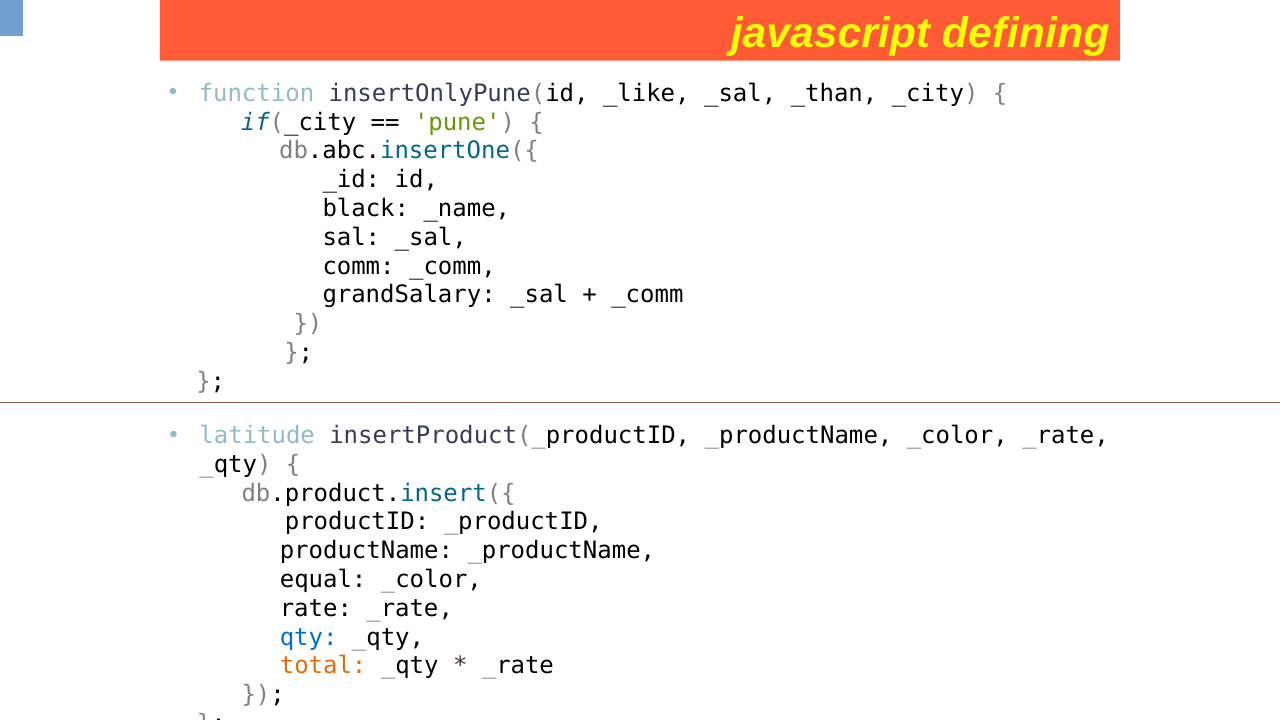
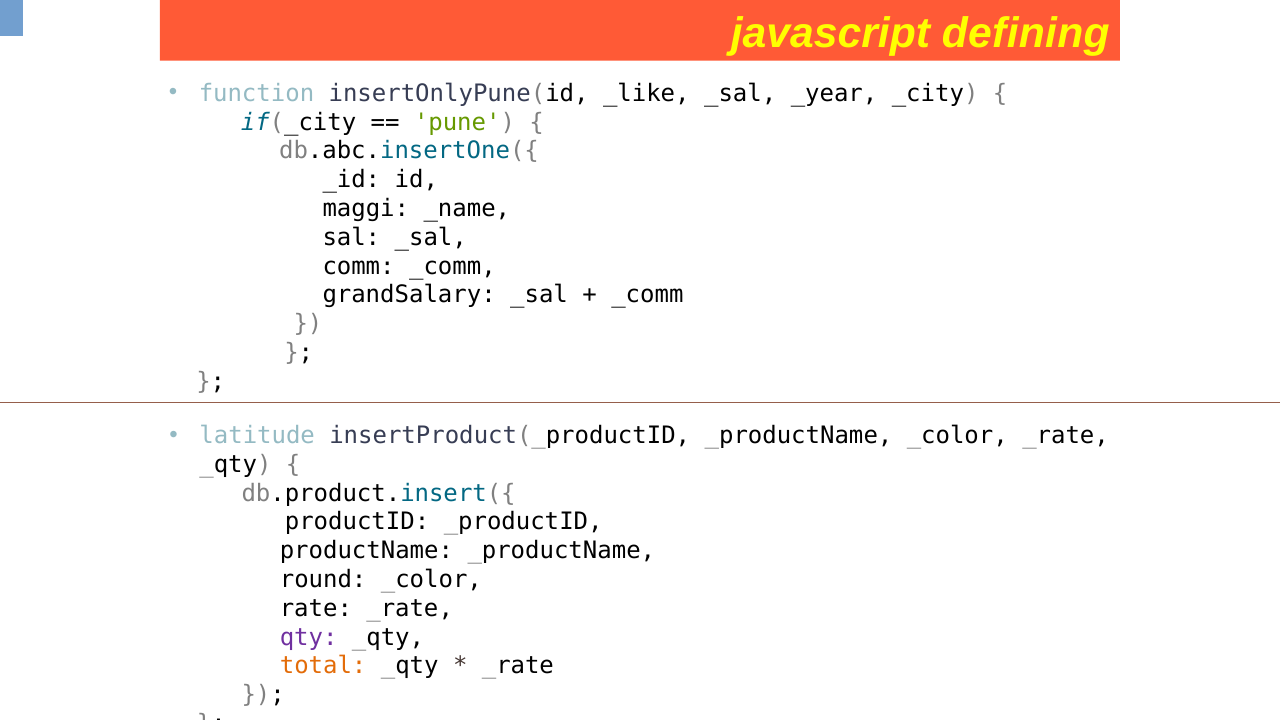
_than: _than -> _year
black: black -> maggi
equal: equal -> round
qty colour: blue -> purple
